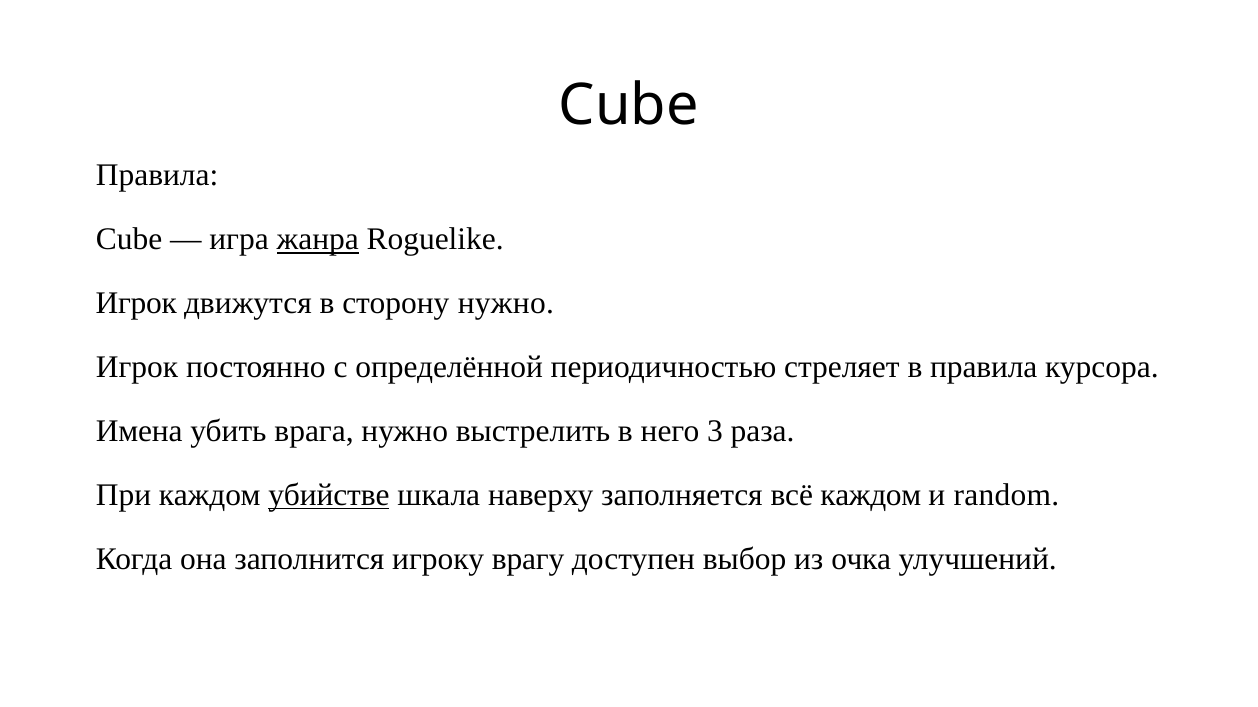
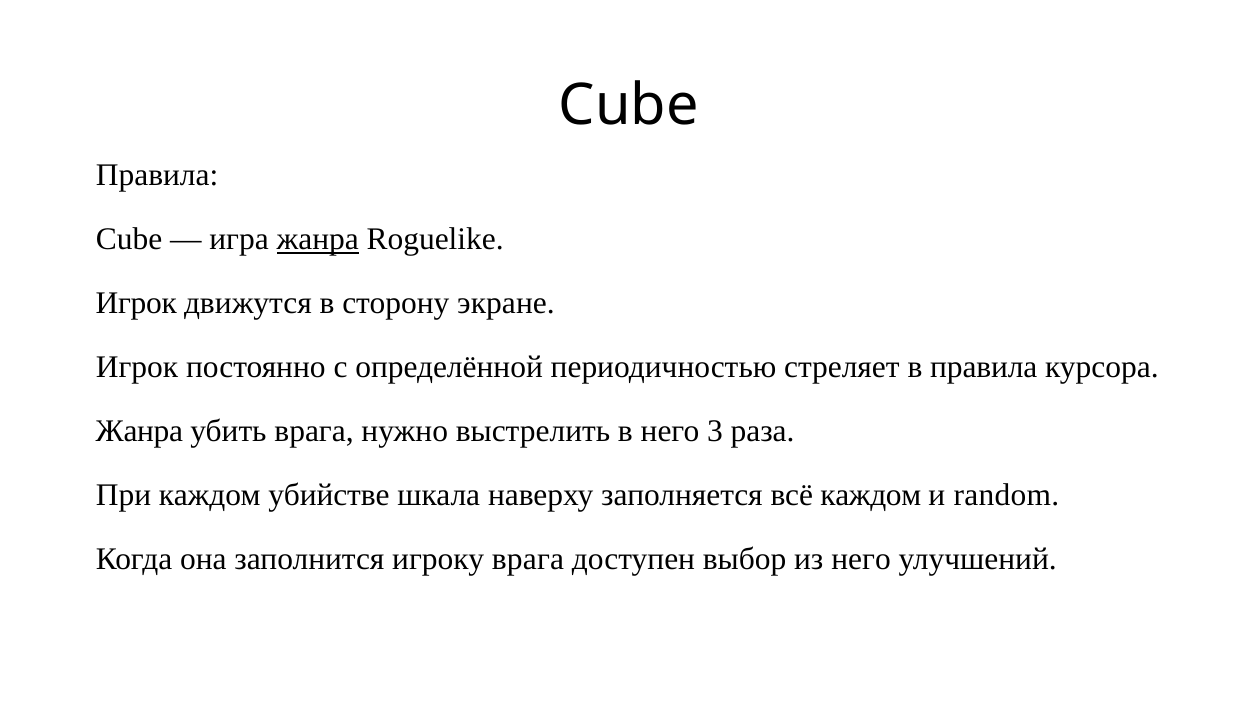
сторону нужно: нужно -> экране
Имена at (139, 431): Имена -> Жанра
убийстве underline: present -> none
игроку врагу: врагу -> врага
из очка: очка -> него
